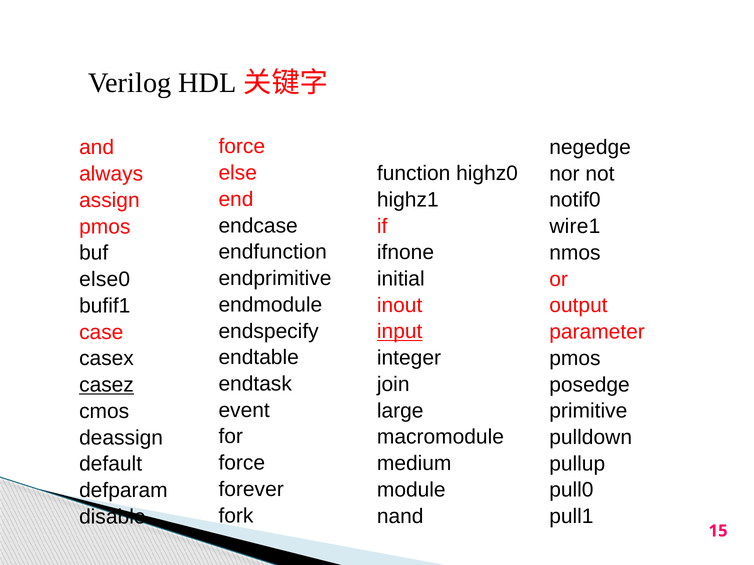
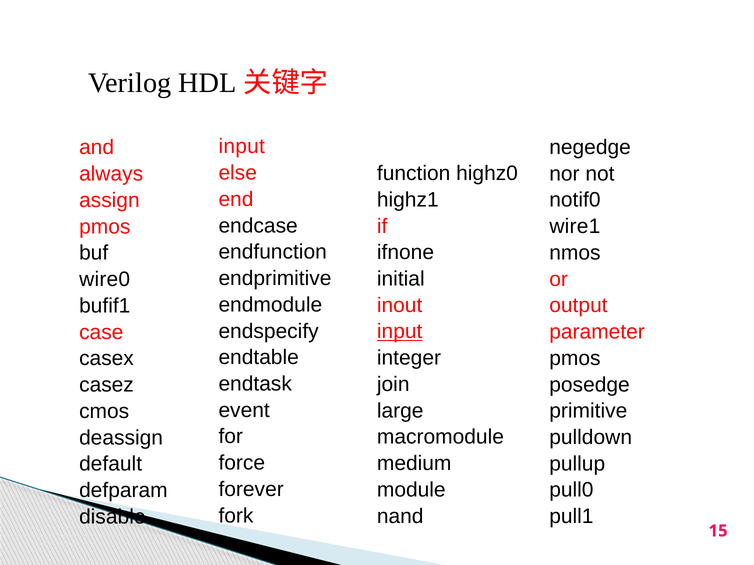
force at (242, 147): force -> input
else0: else0 -> wire0
casez underline: present -> none
